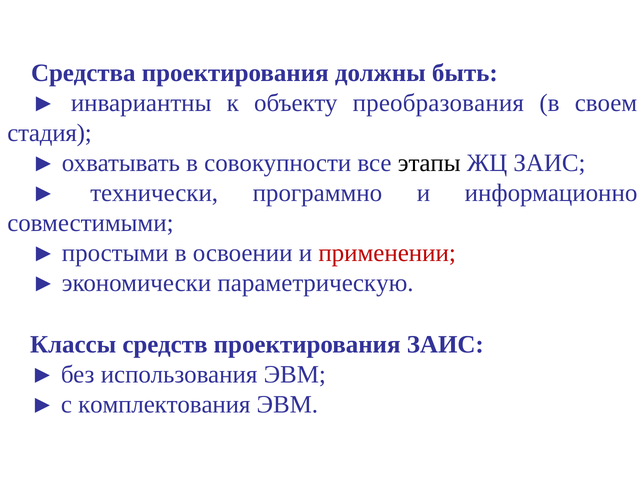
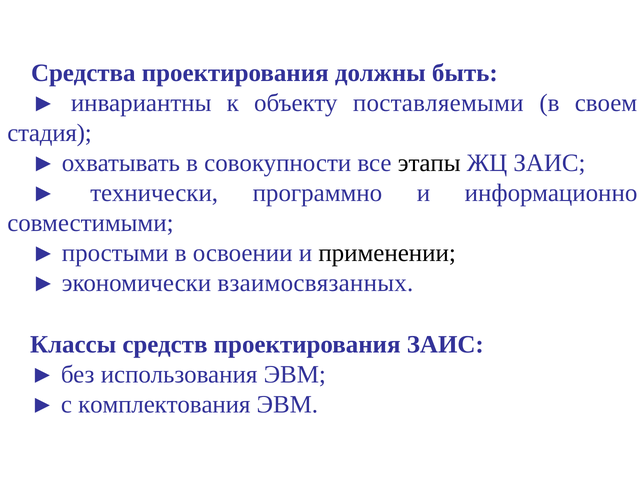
преобразования: преобразования -> поставляемыми
применении colour: red -> black
параметрическую: параметрическую -> взаимосвязанных
